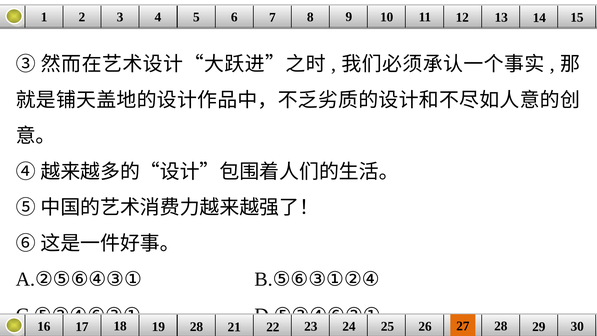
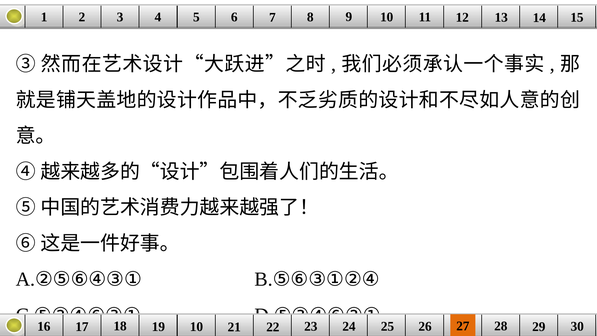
19 28: 28 -> 10
